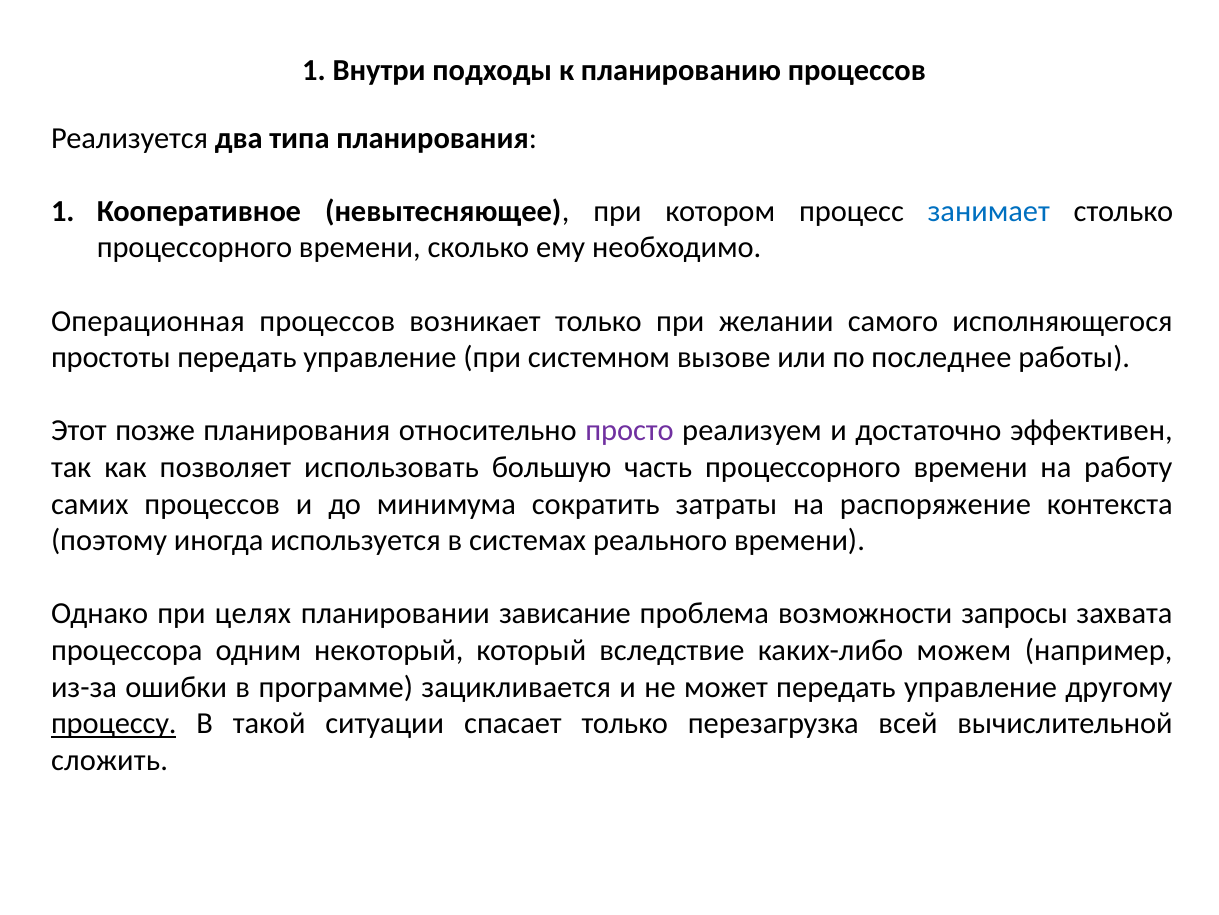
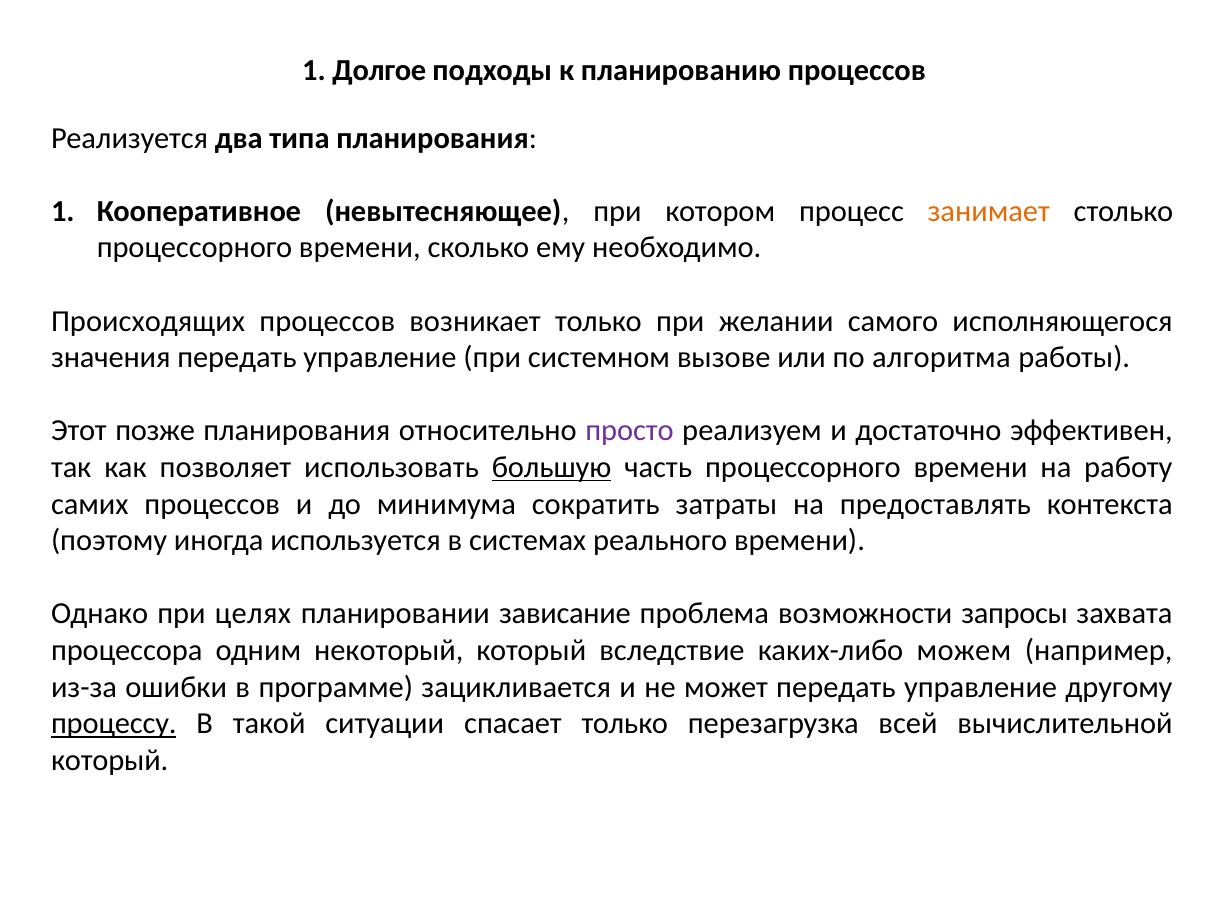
Внутри: Внутри -> Долгое
занимает colour: blue -> orange
Операционная: Операционная -> Происходящих
простоты: простоты -> значения
последнее: последнее -> алгоритма
большую underline: none -> present
распоряжение: распоряжение -> предоставлять
сложить at (109, 760): сложить -> который
